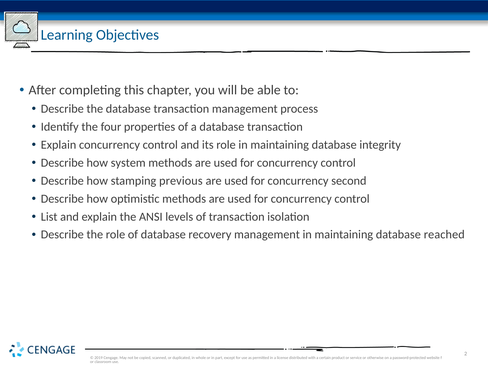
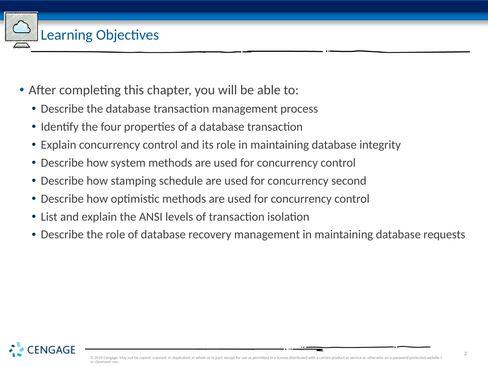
previous: previous -> schedule
reached: reached -> requests
